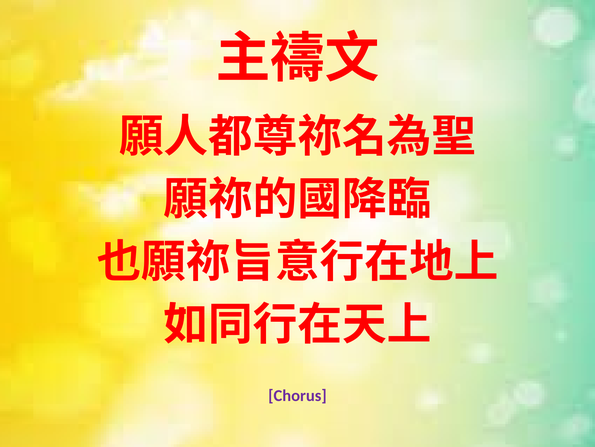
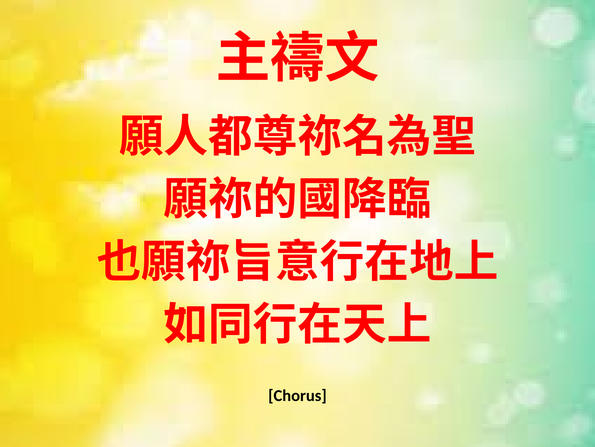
Chorus colour: purple -> black
